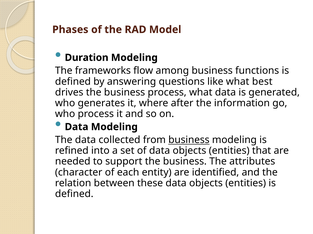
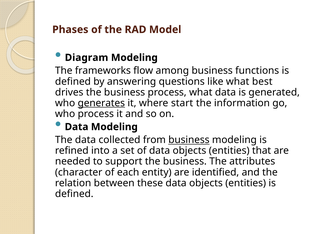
Duration: Duration -> Diagram
generates underline: none -> present
after: after -> start
